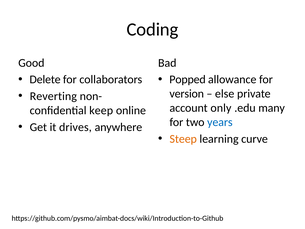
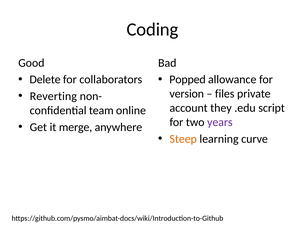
else: else -> files
only: only -> they
many: many -> script
keep: keep -> team
years colour: blue -> purple
drives: drives -> merge
